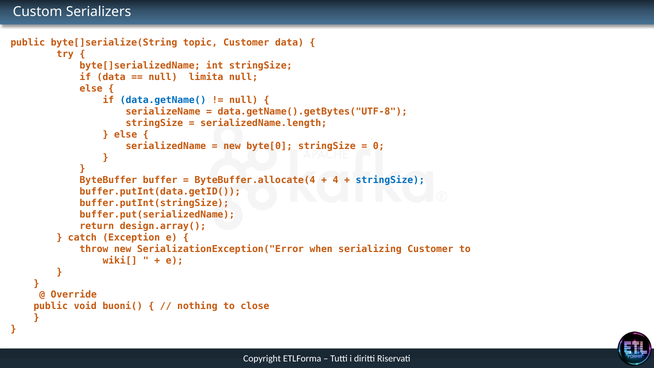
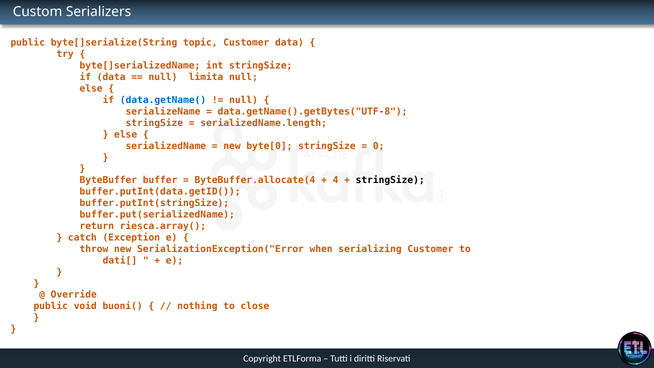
stringSize at (390, 180) colour: blue -> black
design.array(: design.array( -> riesca.array(
wiki[: wiki[ -> dati[
